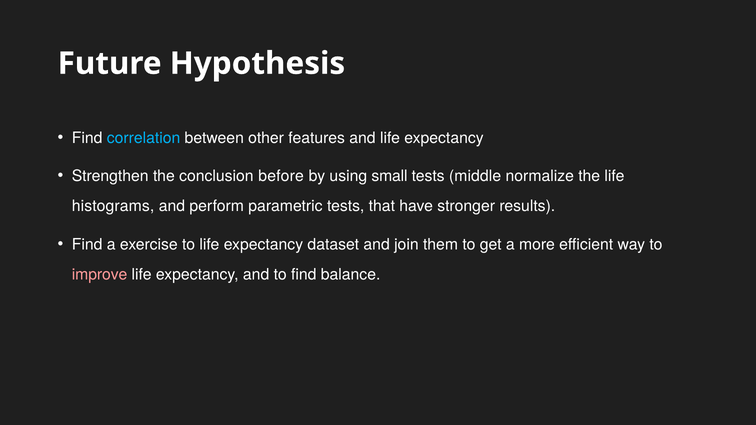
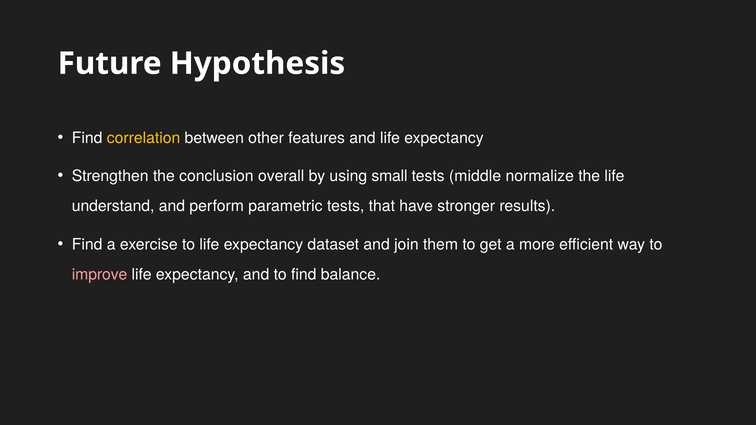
correlation colour: light blue -> yellow
before: before -> overall
histograms: histograms -> understand
